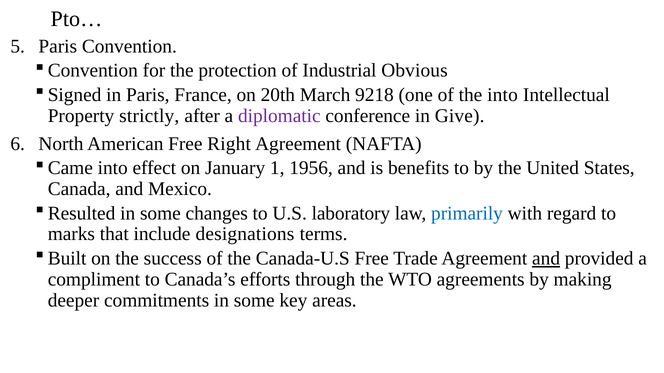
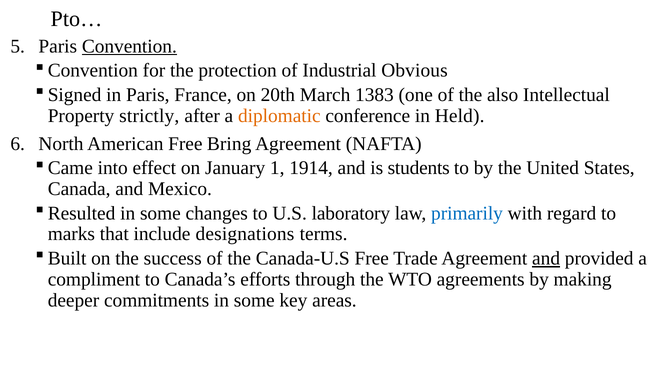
Convention underline: none -> present
9218: 9218 -> 1383
the into: into -> also
diplomatic colour: purple -> orange
Give: Give -> Held
Right: Right -> Bring
1956: 1956 -> 1914
benefits: benefits -> students
